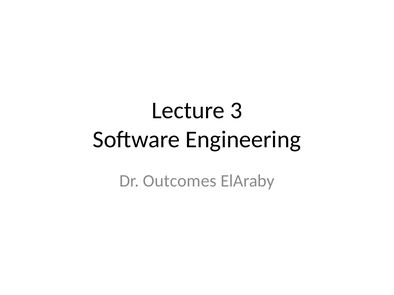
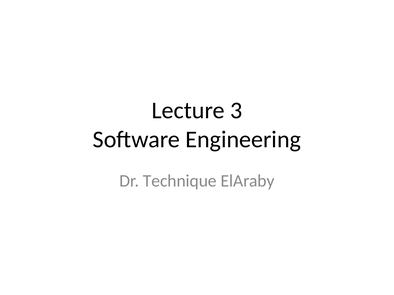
Outcomes: Outcomes -> Technique
